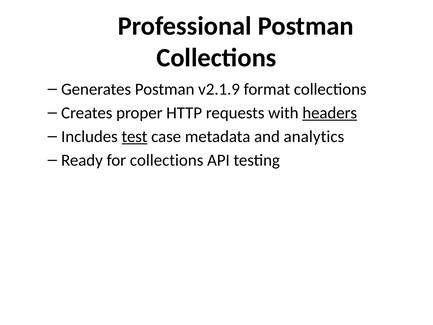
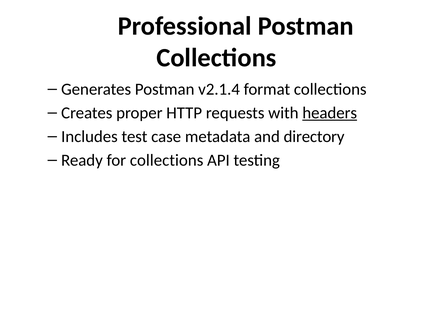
v2.1.9: v2.1.9 -> v2.1.4
test underline: present -> none
analytics: analytics -> directory
